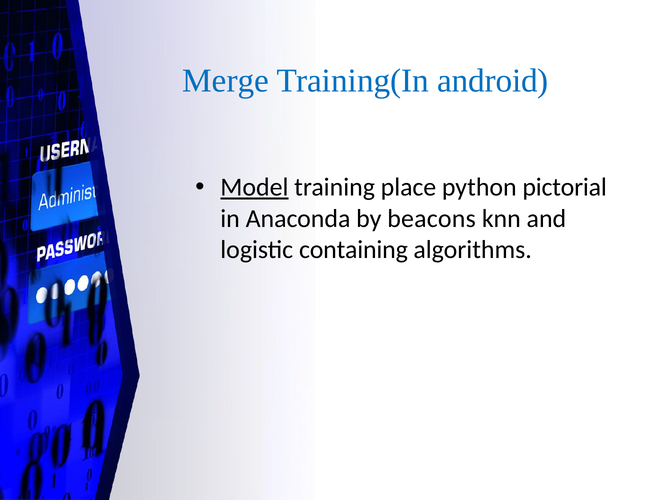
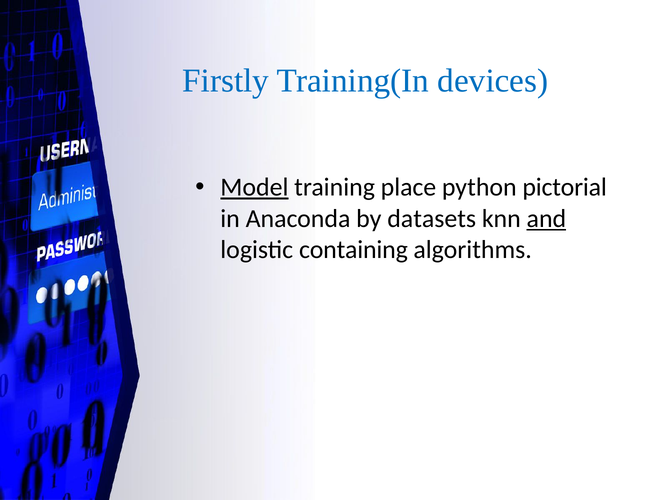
Merge: Merge -> Firstly
android: android -> devices
beacons: beacons -> datasets
and underline: none -> present
